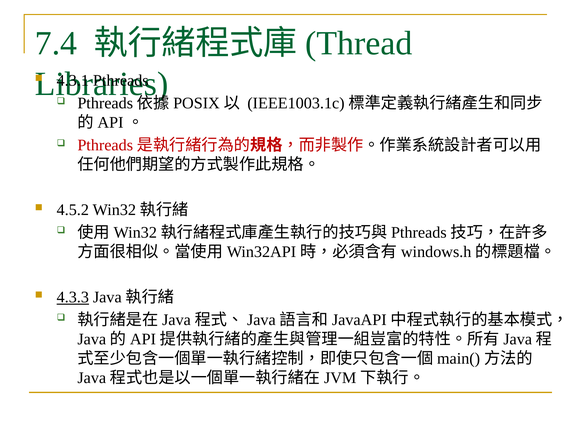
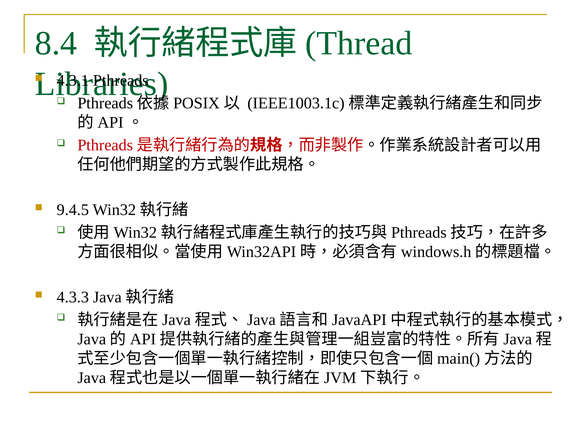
7.4: 7.4 -> 8.4
4.5.2: 4.5.2 -> 9.4.5
4.3.3 underline: present -> none
